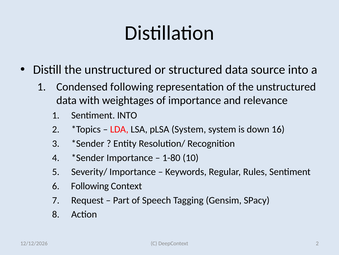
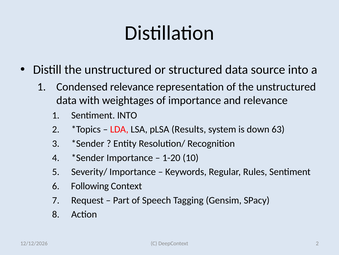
Condensed following: following -> relevance
pLSA System: System -> Results
16: 16 -> 63
1-80: 1-80 -> 1-20
